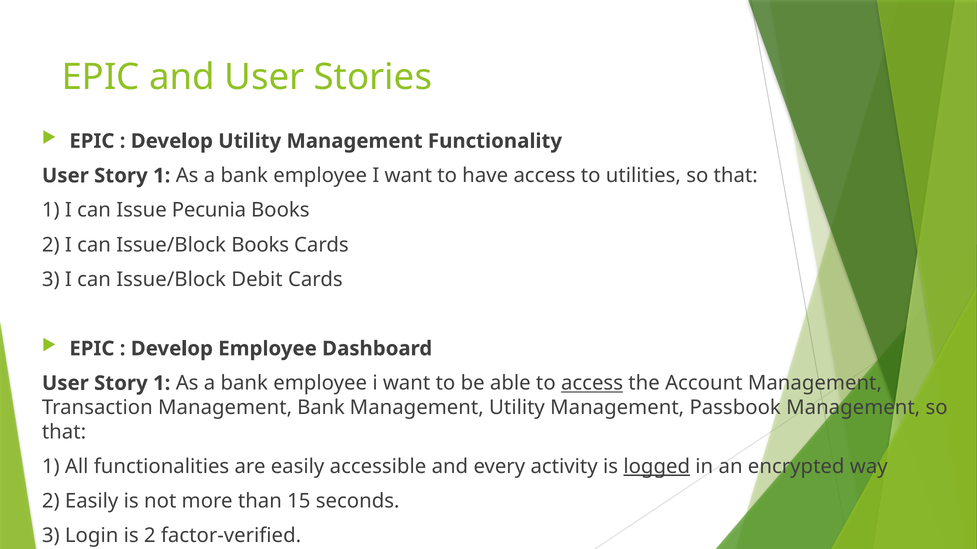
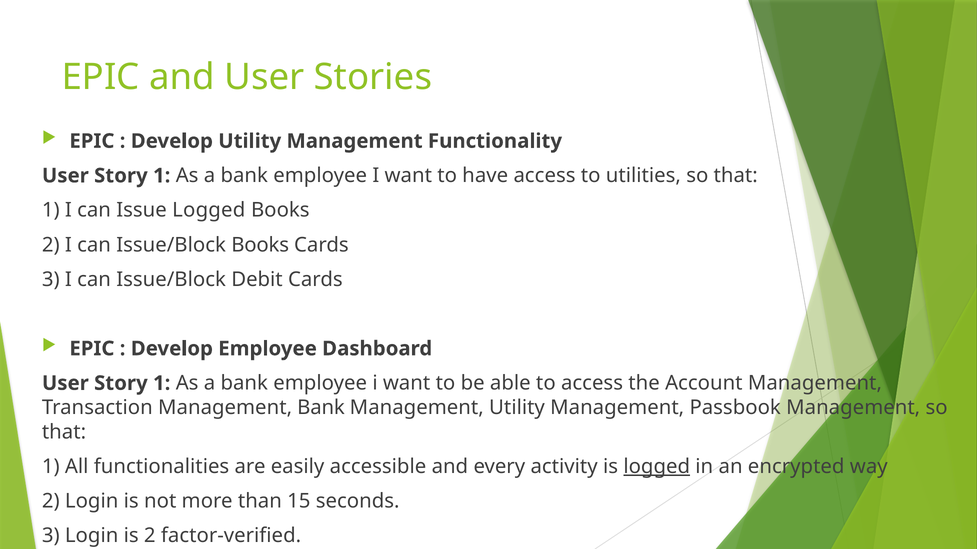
Issue Pecunia: Pecunia -> Logged
access at (592, 384) underline: present -> none
2 Easily: Easily -> Login
